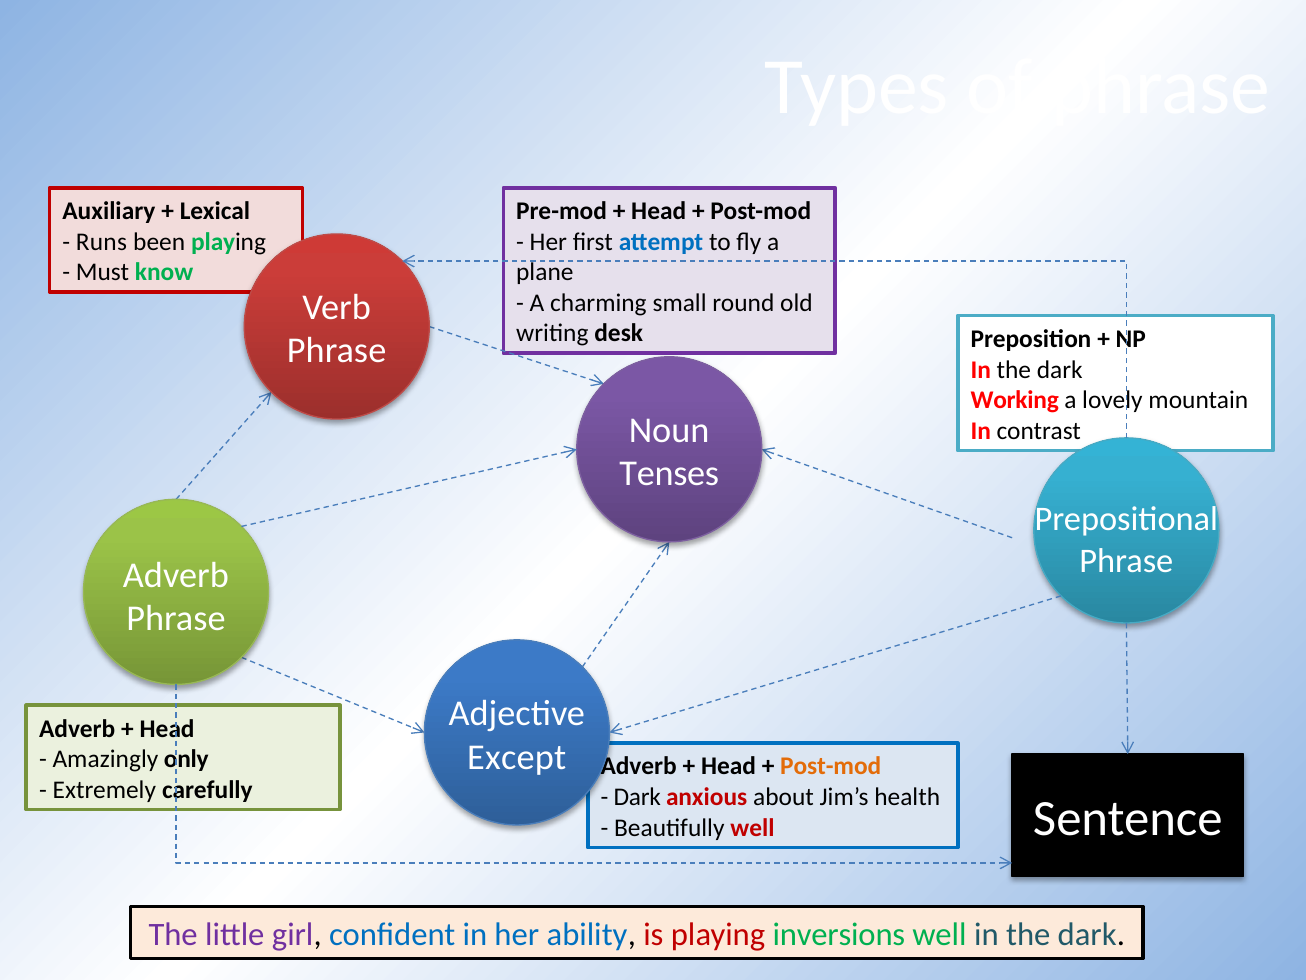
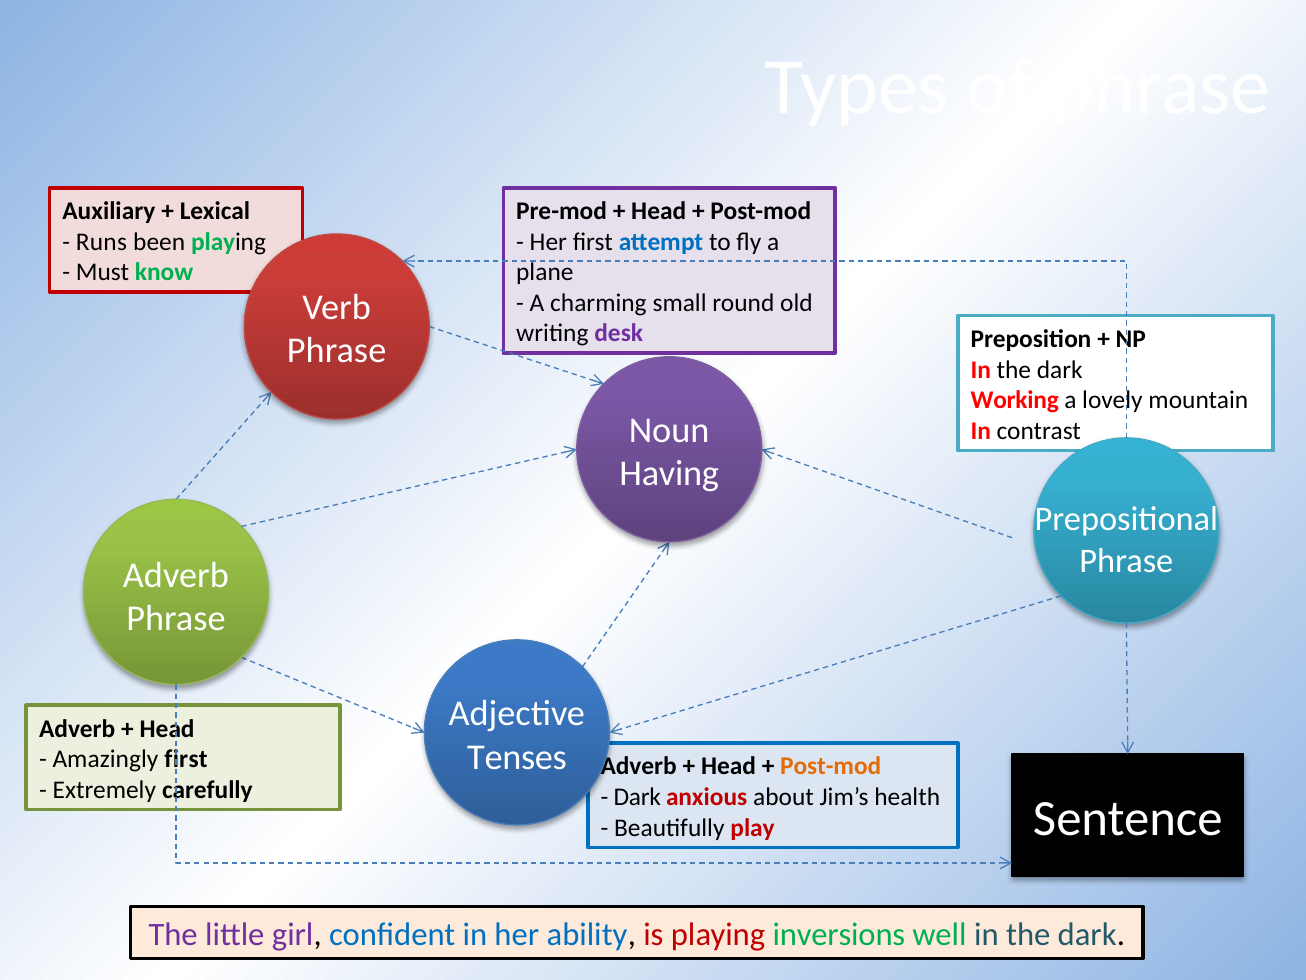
desk colour: black -> purple
Tenses: Tenses -> Having
Except: Except -> Tenses
Amazingly only: only -> first
Beautifully well: well -> play
